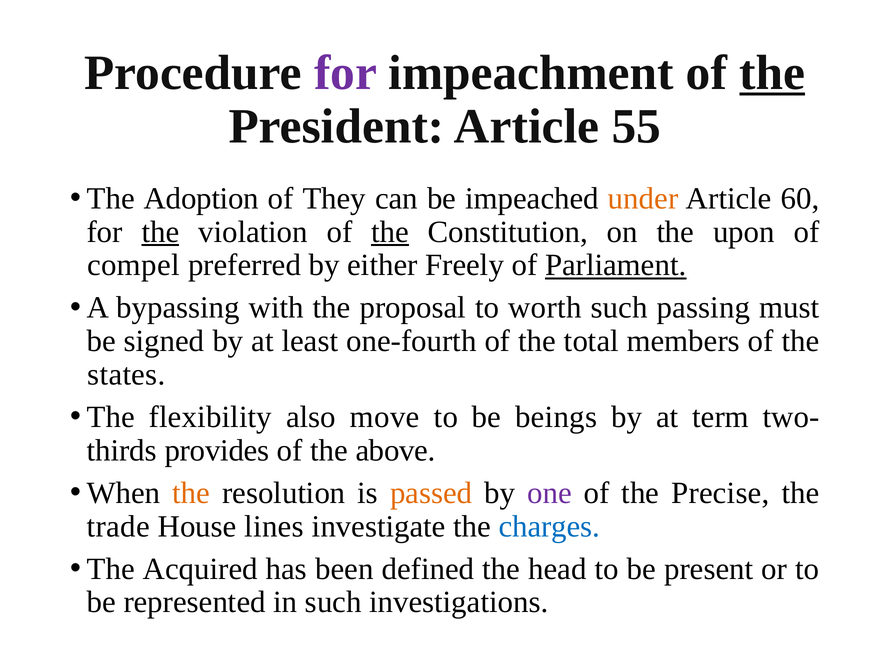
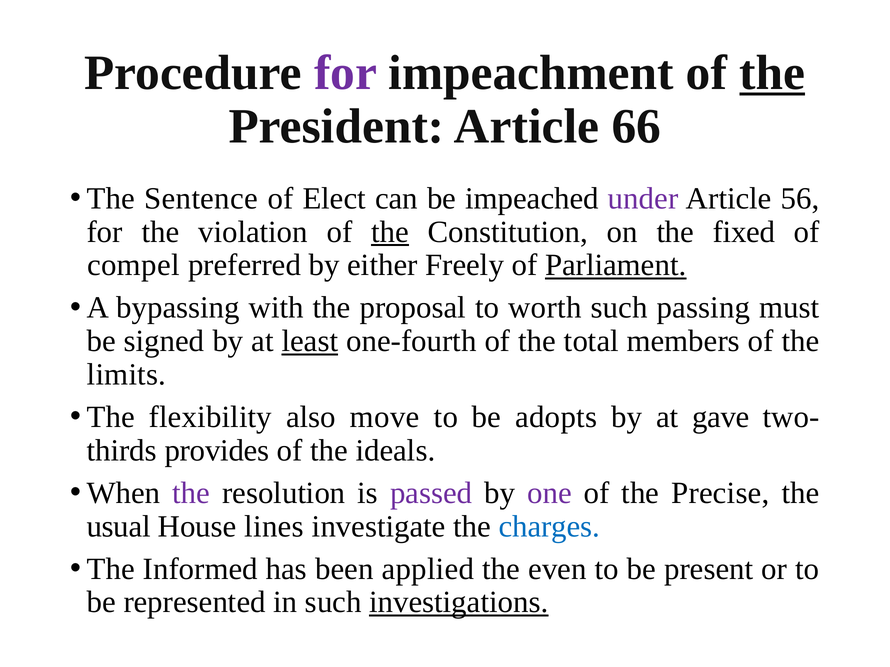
55: 55 -> 66
Adoption: Adoption -> Sentence
They: They -> Elect
under colour: orange -> purple
60: 60 -> 56
the at (160, 232) underline: present -> none
upon: upon -> fixed
least underline: none -> present
states: states -> limits
beings: beings -> adopts
term: term -> gave
above: above -> ideals
the at (191, 493) colour: orange -> purple
passed colour: orange -> purple
trade: trade -> usual
Acquired: Acquired -> Informed
defined: defined -> applied
head: head -> even
investigations underline: none -> present
